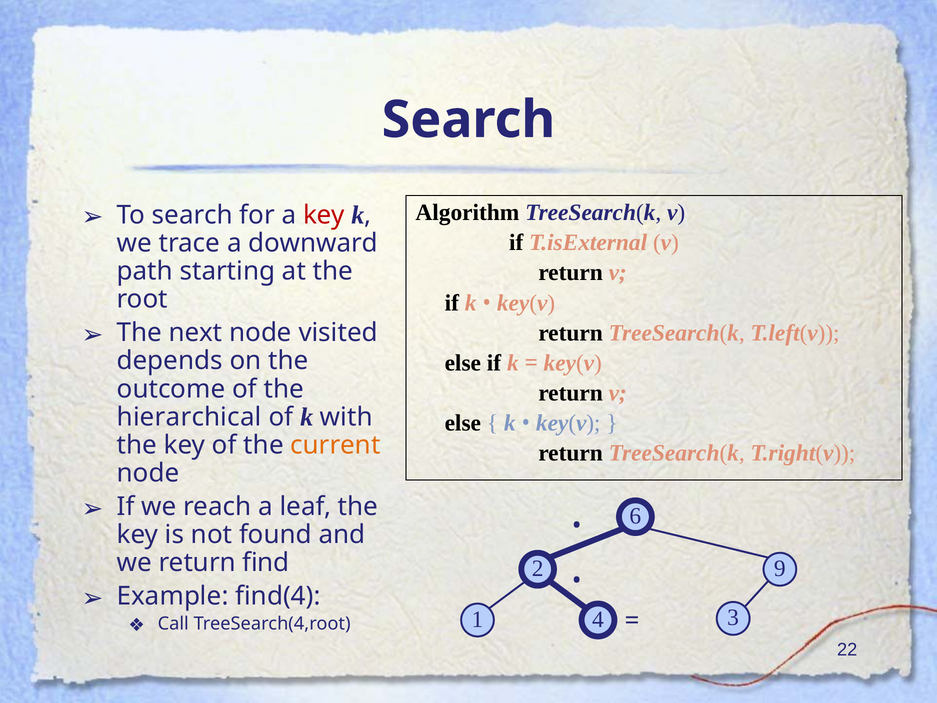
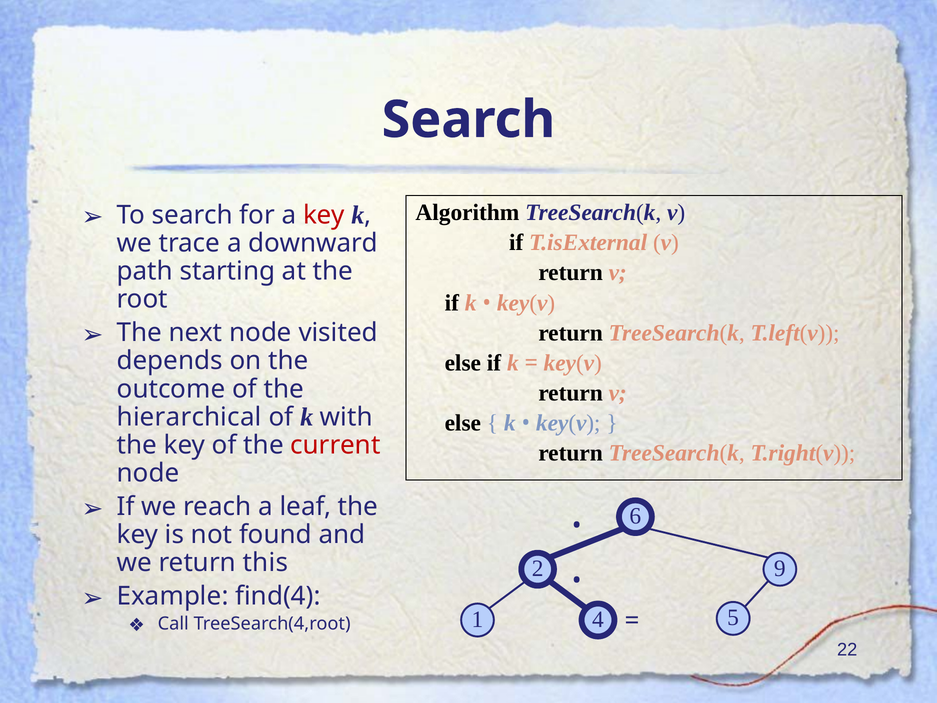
current colour: orange -> red
find: find -> this
3: 3 -> 5
